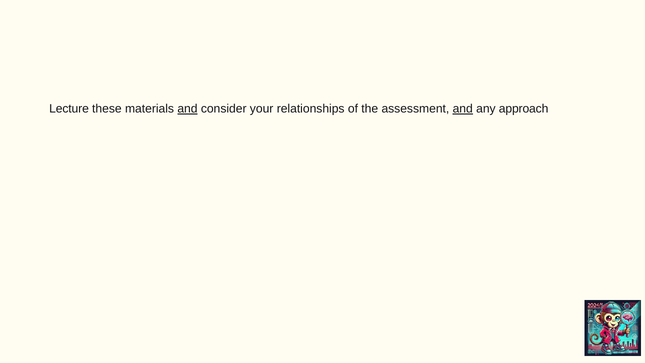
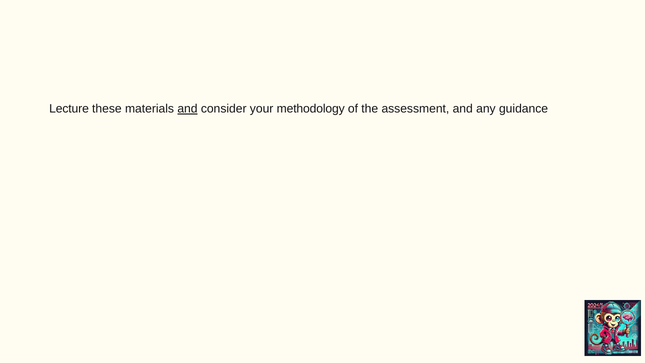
relationships: relationships -> methodology
and at (463, 109) underline: present -> none
approach: approach -> guidance
